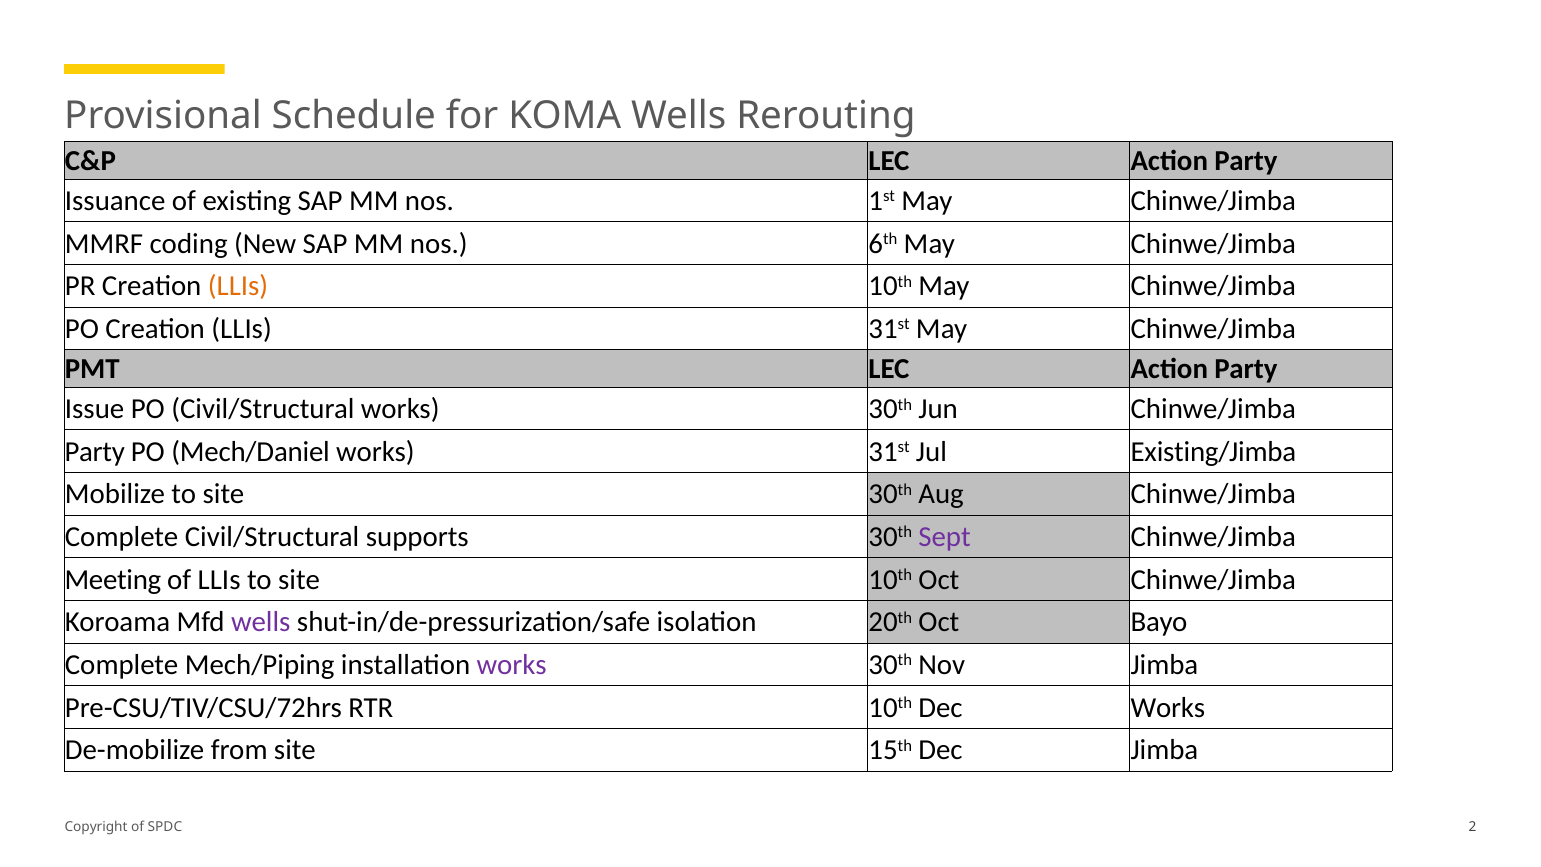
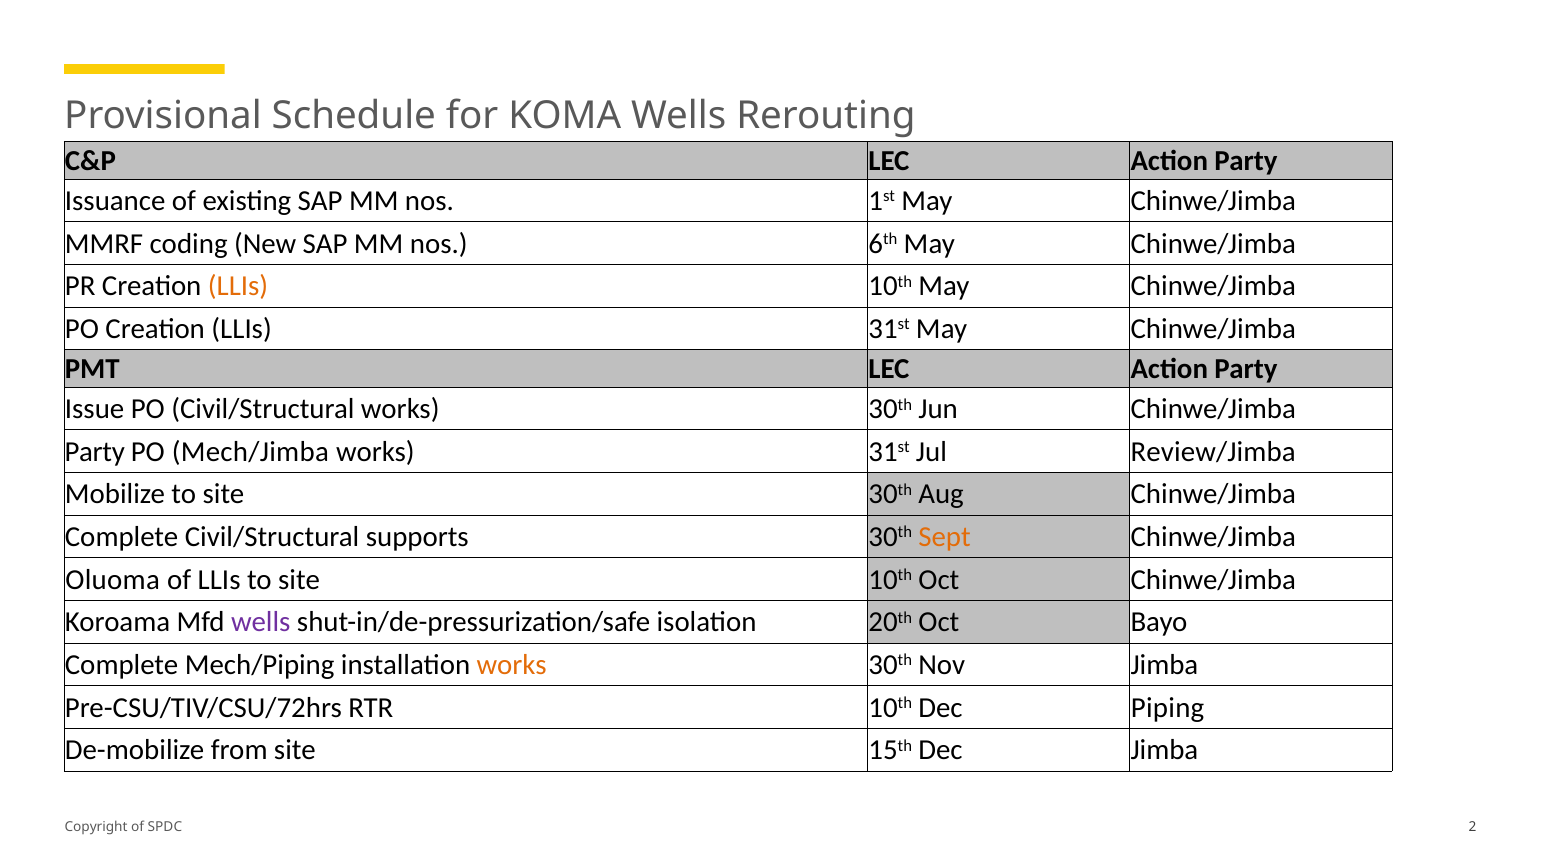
Mech/Daniel: Mech/Daniel -> Mech/Jimba
Existing/Jimba: Existing/Jimba -> Review/Jimba
Sept colour: purple -> orange
Meeting: Meeting -> Oluoma
works at (512, 665) colour: purple -> orange
Dec Works: Works -> Piping
